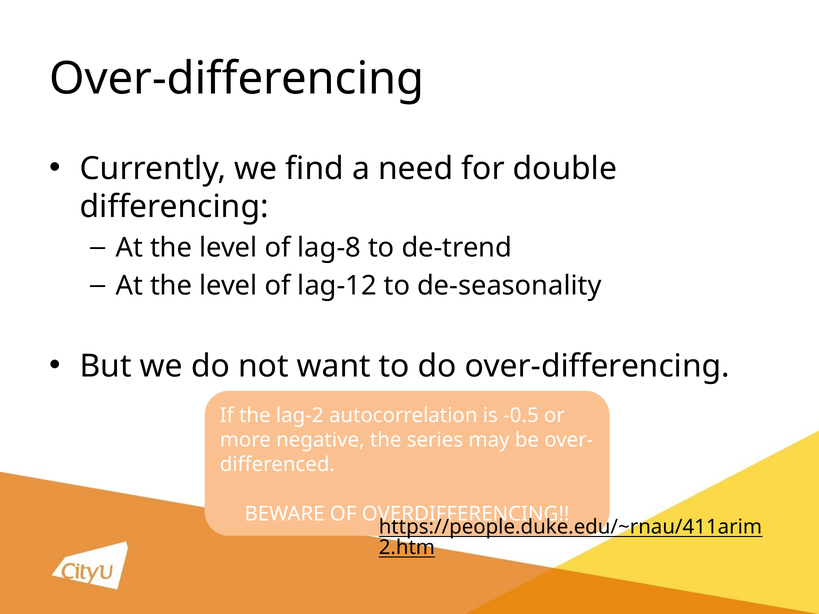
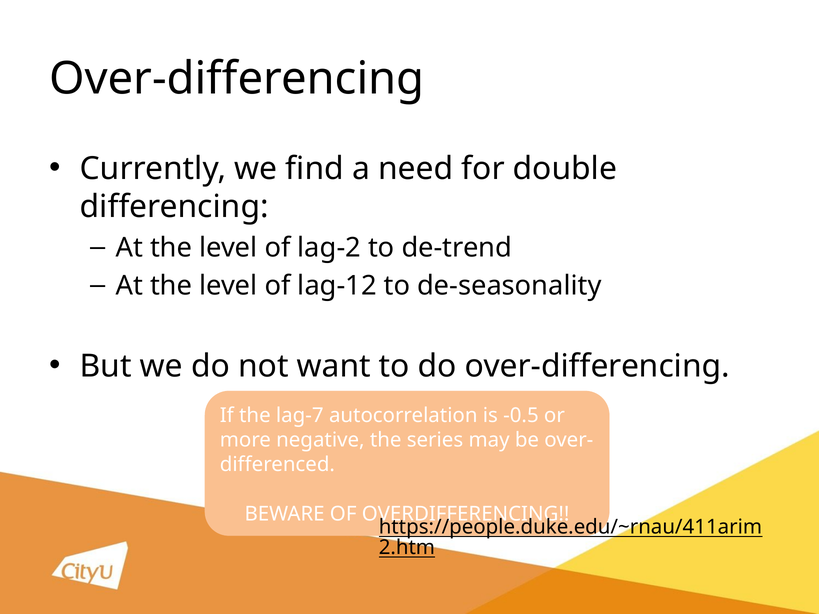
lag-8: lag-8 -> lag-2
lag-2: lag-2 -> lag-7
